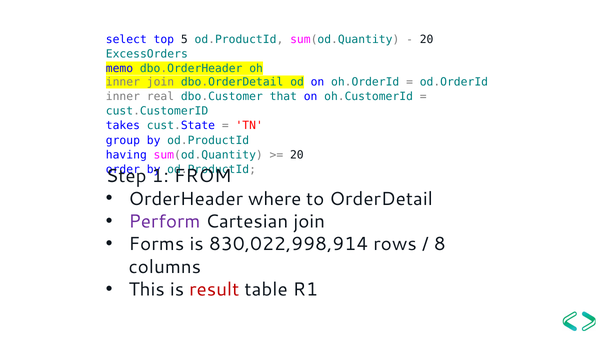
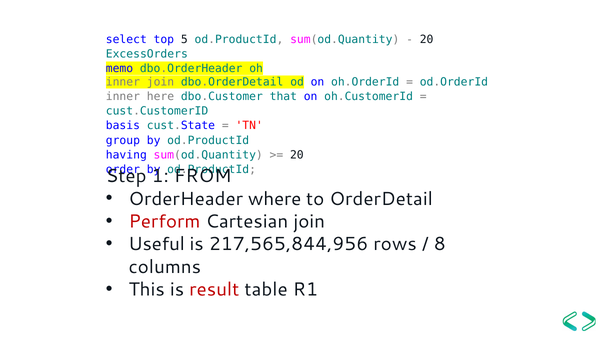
real: real -> here
takes: takes -> basis
Perform colour: purple -> red
Forms: Forms -> Useful
830,022,998,914: 830,022,998,914 -> 217,565,844,956
